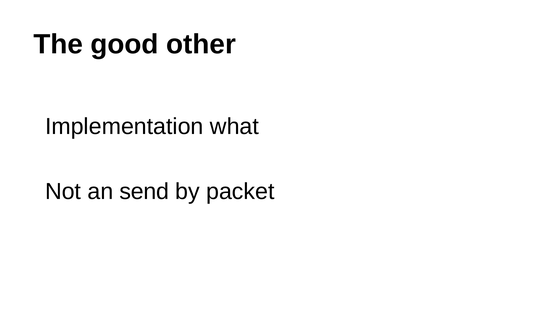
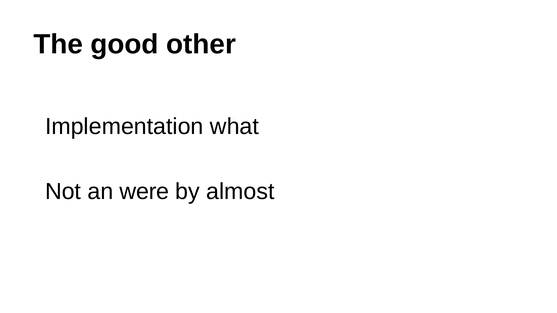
send: send -> were
packet: packet -> almost
